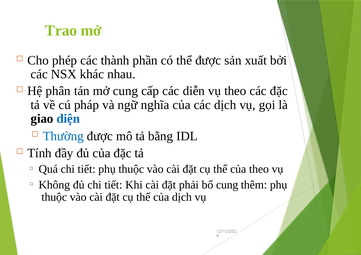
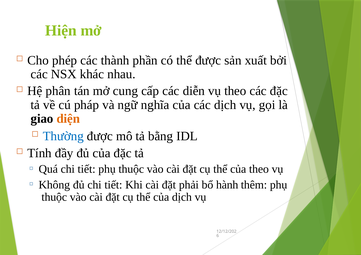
Trao: Trao -> Hiện
diện colour: blue -> orange
bổ cung: cung -> hành
